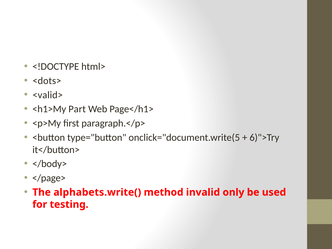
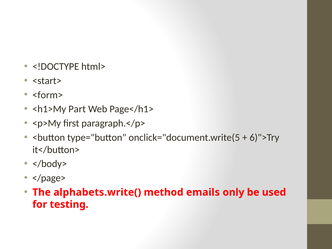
<dots>: <dots> -> <start>
<valid>: <valid> -> <form>
invalid: invalid -> emails
